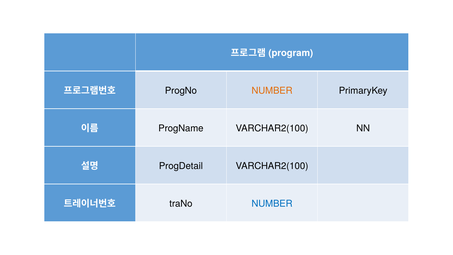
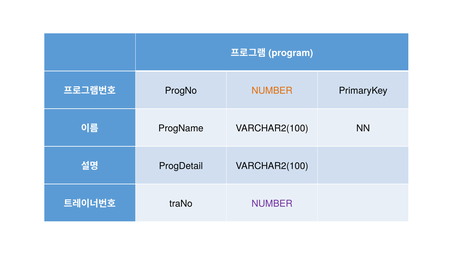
NUMBER at (272, 204) colour: blue -> purple
